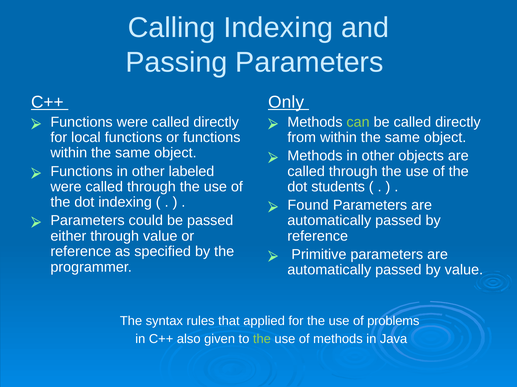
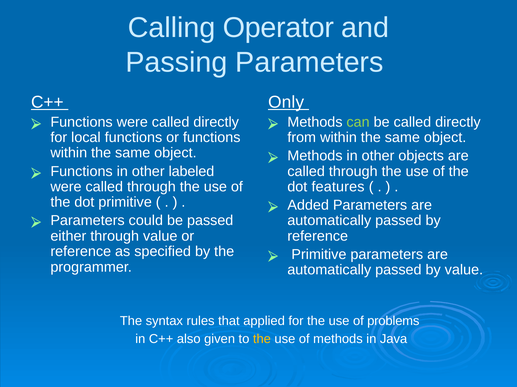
Calling Indexing: Indexing -> Operator
students: students -> features
dot indexing: indexing -> primitive
Found: Found -> Added
the at (262, 340) colour: light green -> yellow
